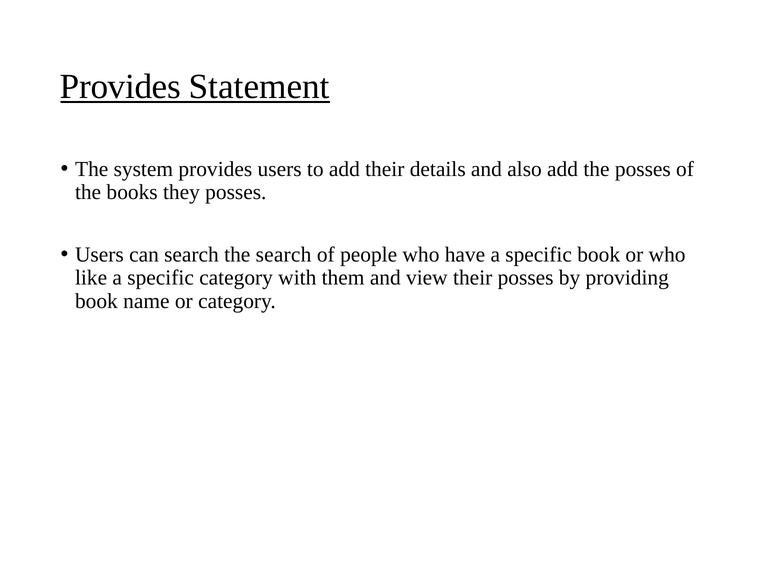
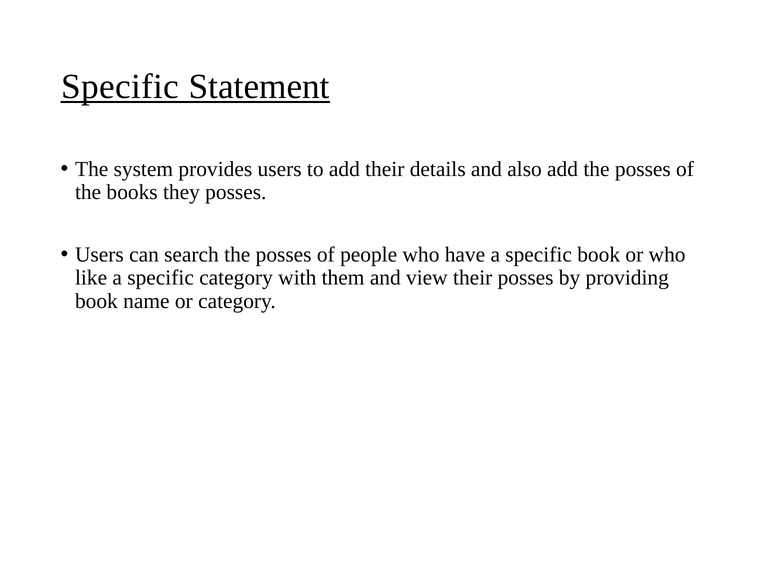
Provides at (120, 86): Provides -> Specific
search the search: search -> posses
